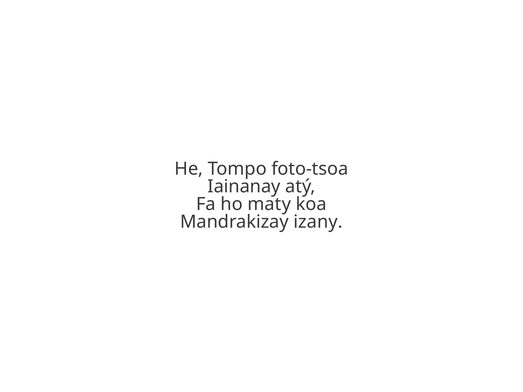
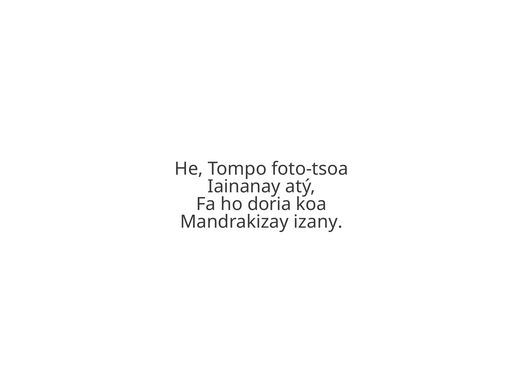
maty: maty -> doria
